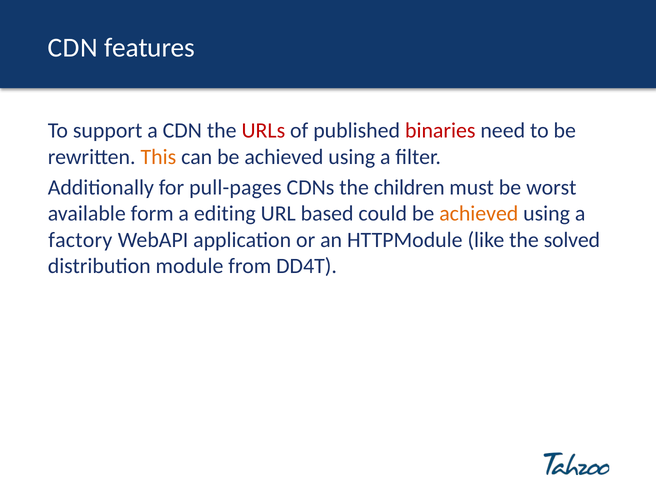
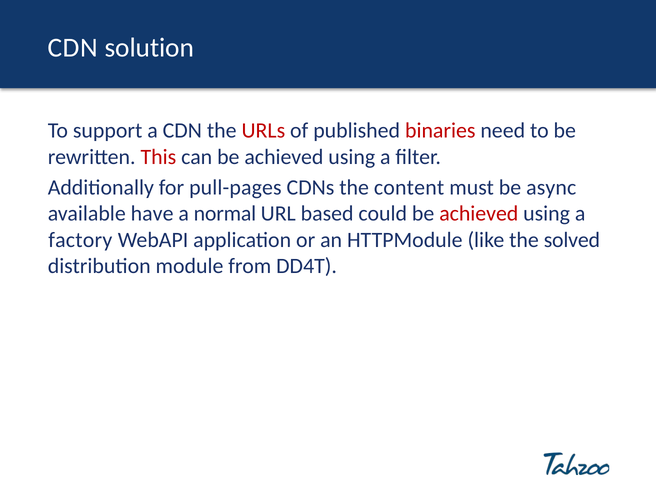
features: features -> solution
This colour: orange -> red
children: children -> content
worst: worst -> async
form: form -> have
editing: editing -> normal
achieved at (479, 214) colour: orange -> red
